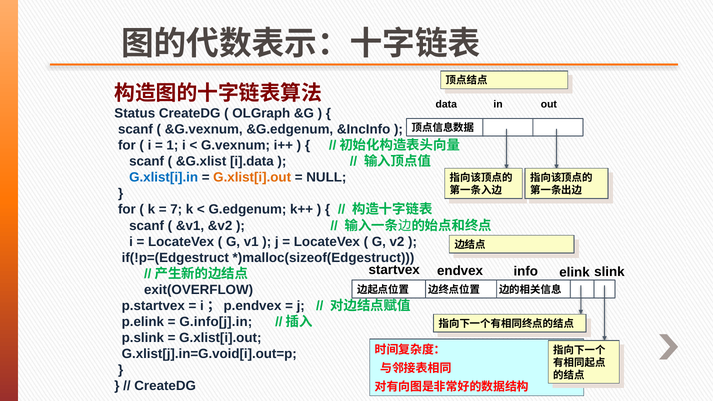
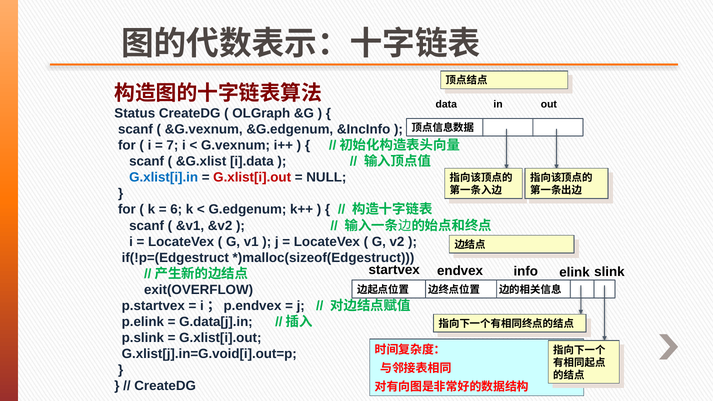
1: 1 -> 7
G.xlist[i].out at (252, 178) colour: orange -> red
7: 7 -> 6
G.info[j].in: G.info[j].in -> G.data[j].in
